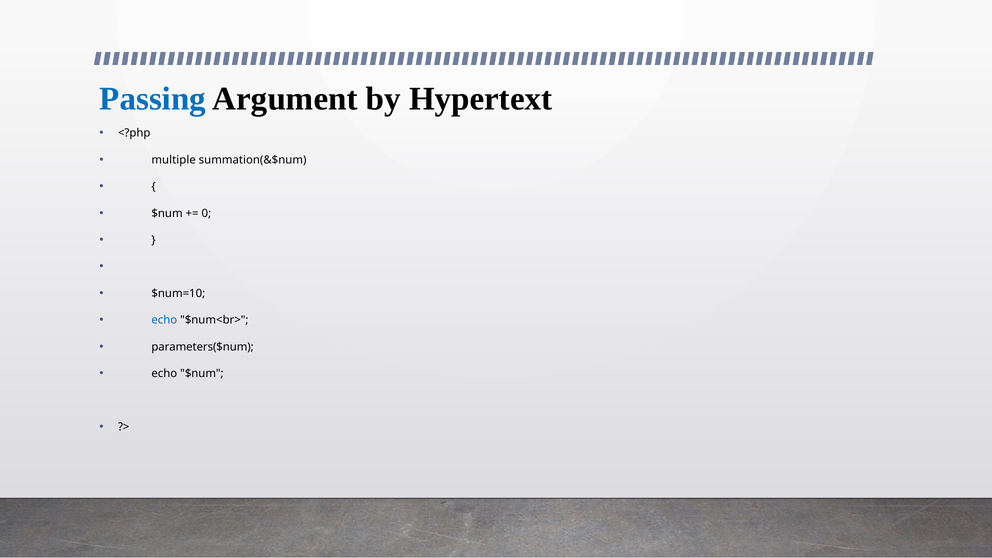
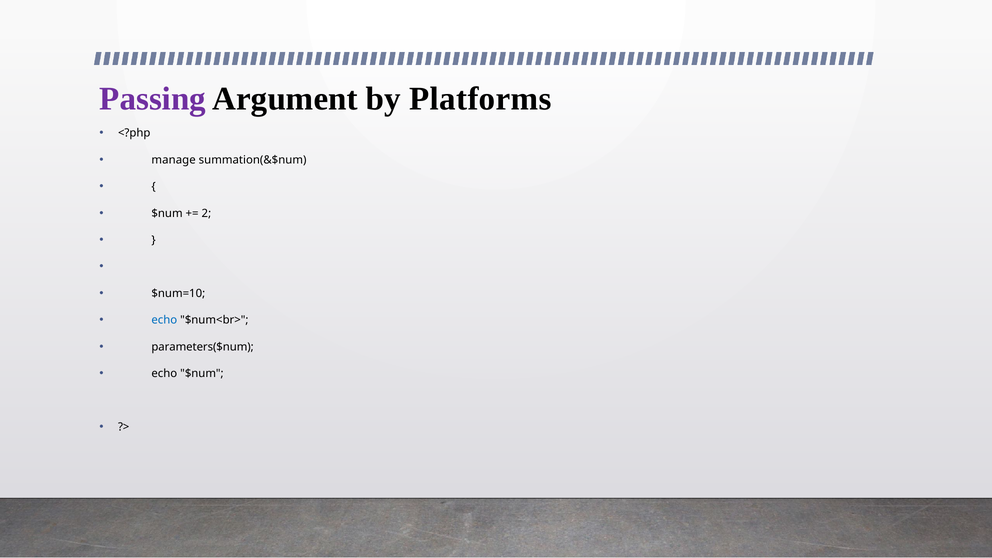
Passing colour: blue -> purple
Hypertext: Hypertext -> Platforms
multiple: multiple -> manage
0: 0 -> 2
